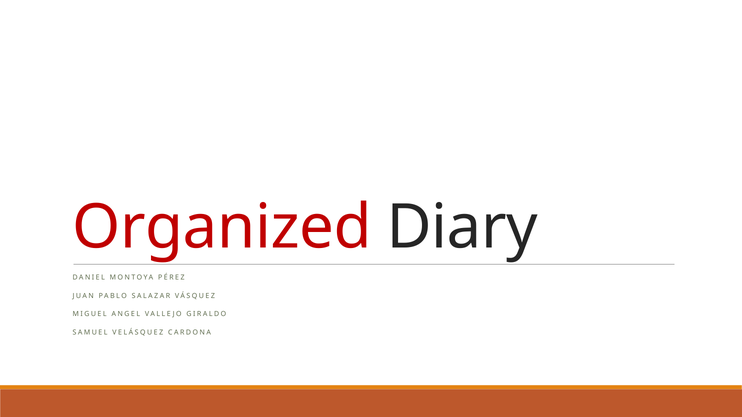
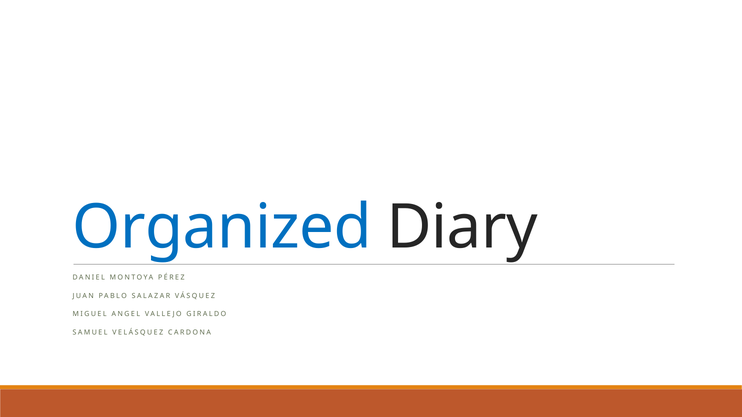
Organized colour: red -> blue
